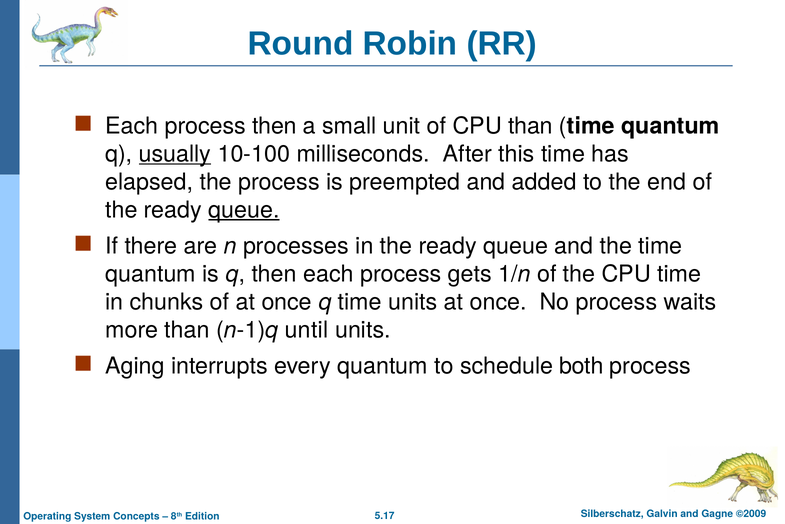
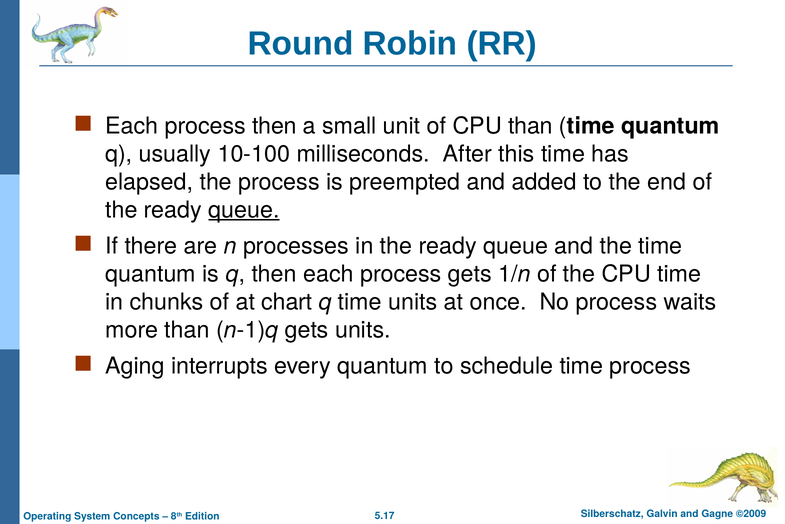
usually underline: present -> none
of at once: once -> chart
n-1)q until: until -> gets
schedule both: both -> time
